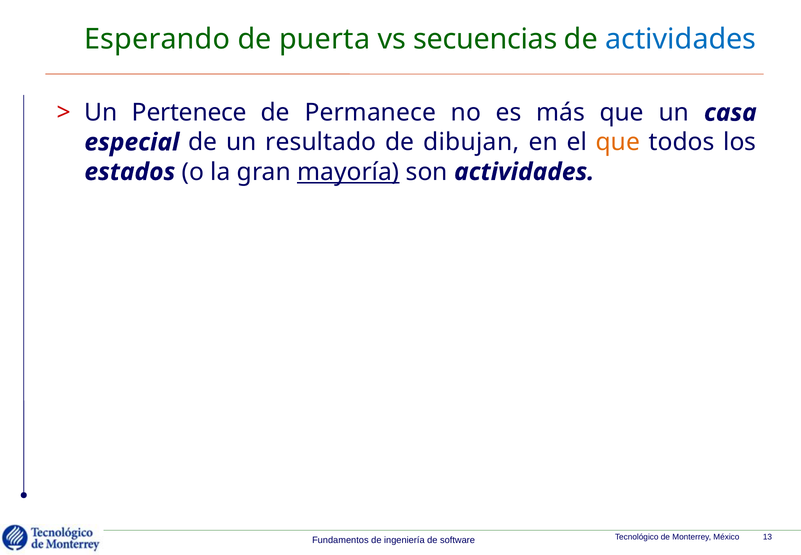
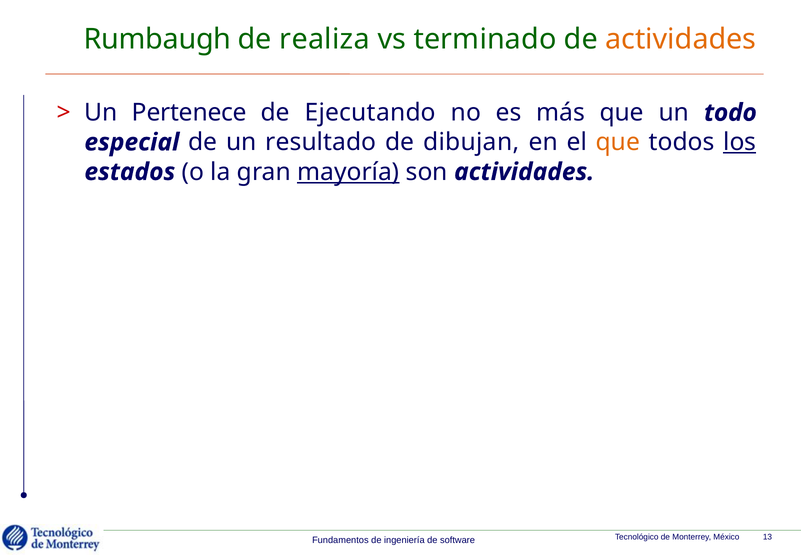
Esperando: Esperando -> Rumbaugh
puerta: puerta -> realiza
secuencias: secuencias -> terminado
actividades at (681, 39) colour: blue -> orange
Permanece: Permanece -> Ejecutando
casa: casa -> todo
los underline: none -> present
